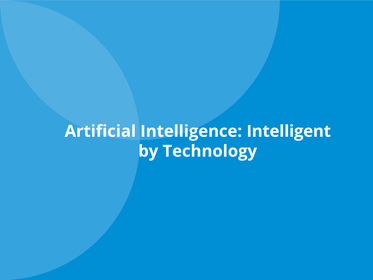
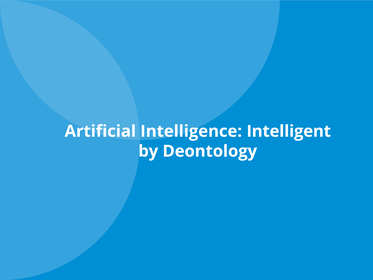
Technology: Technology -> Deontology
